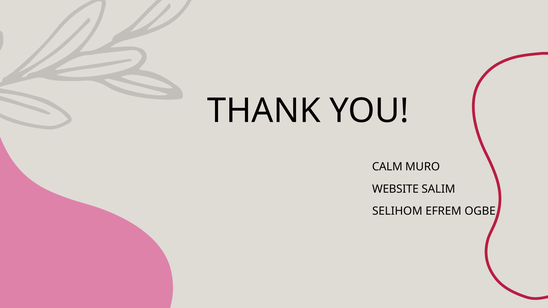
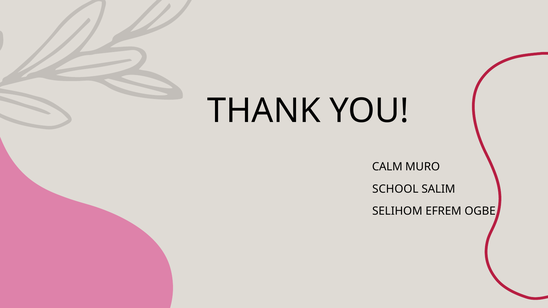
WEBSITE: WEBSITE -> SCHOOL
